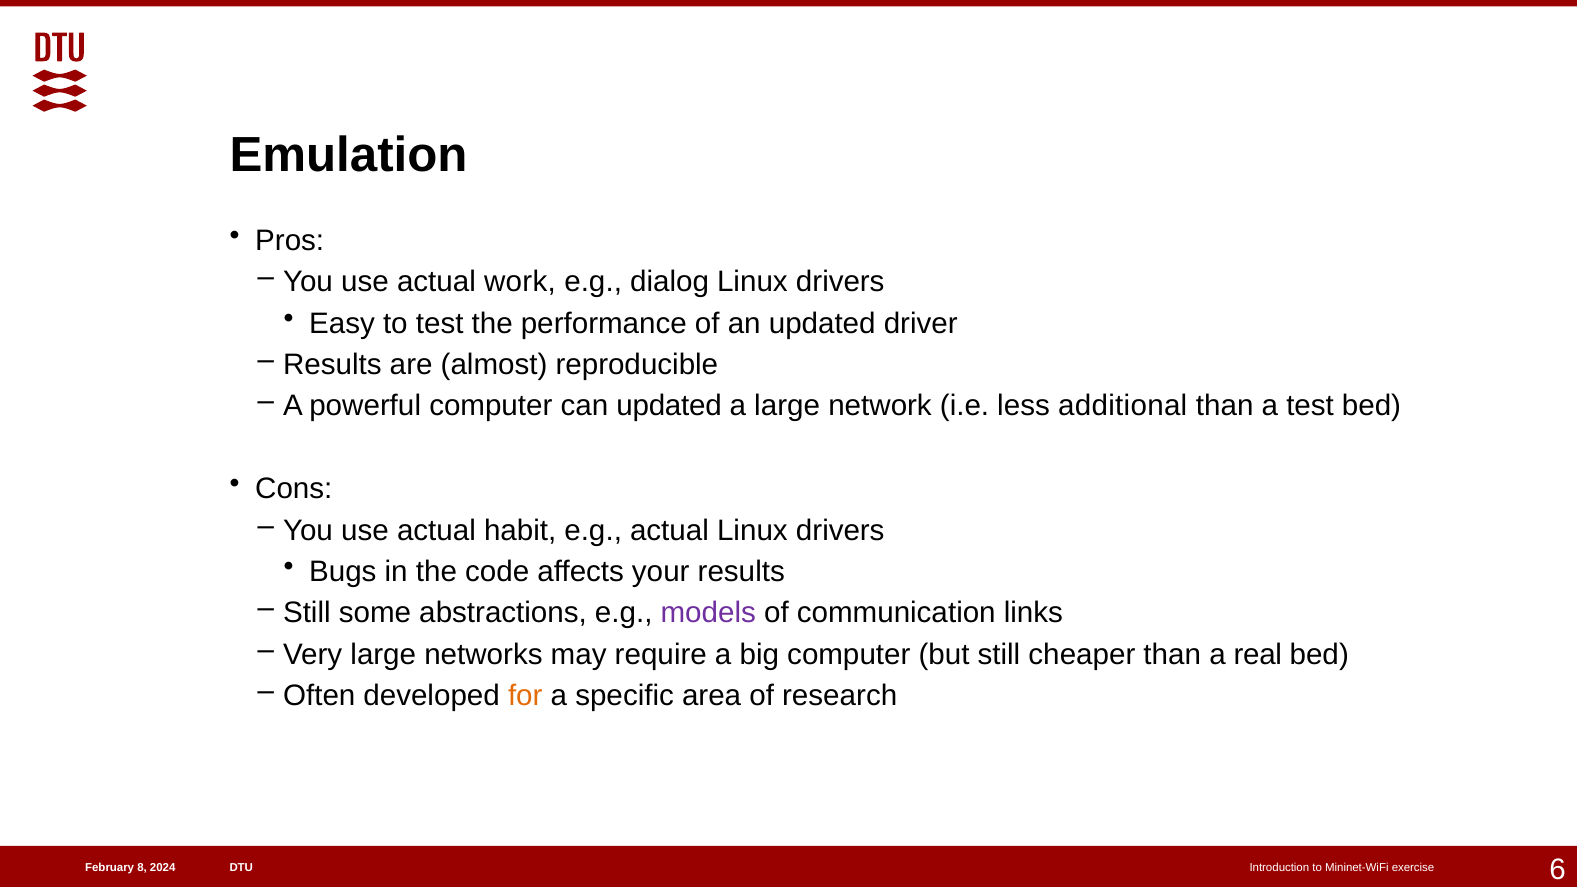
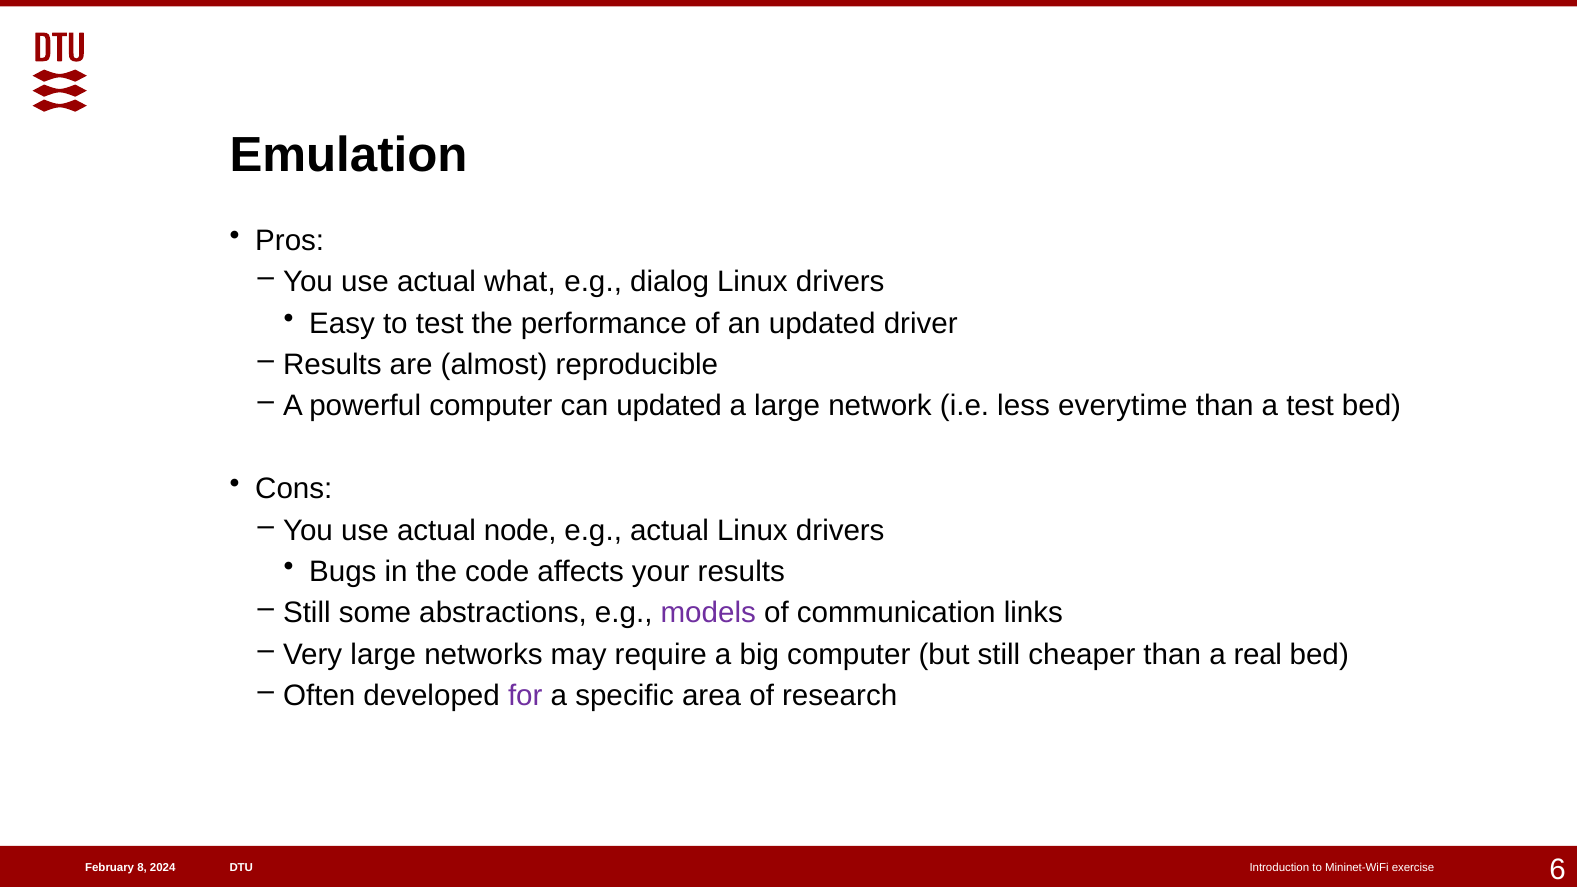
work: work -> what
additional: additional -> everytime
habit: habit -> node
for colour: orange -> purple
